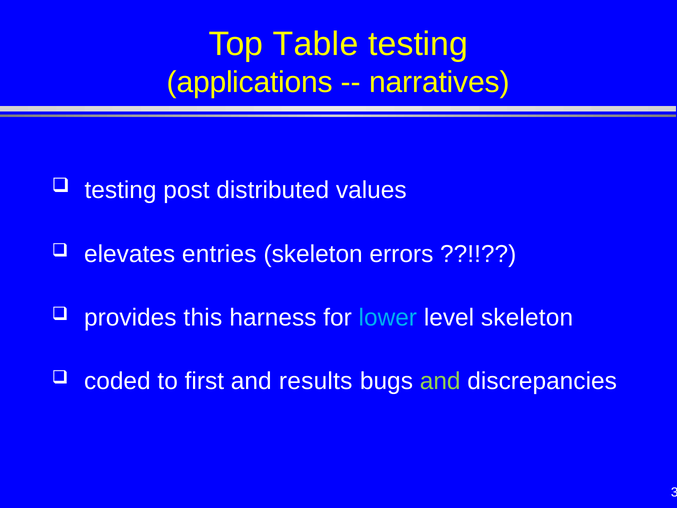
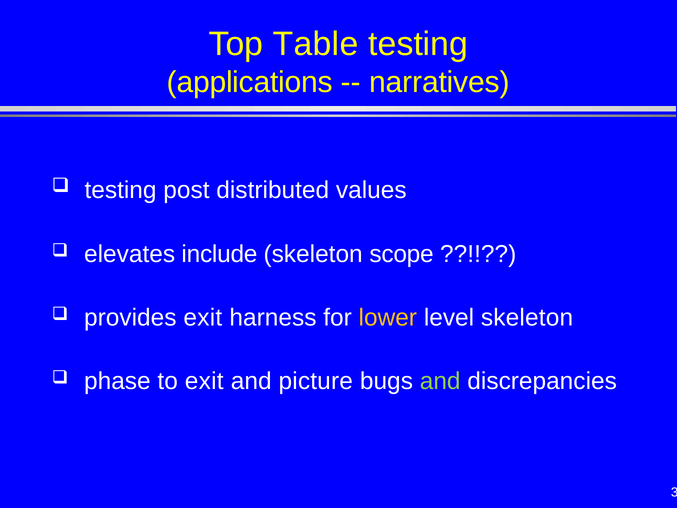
entries: entries -> include
errors: errors -> scope
provides this: this -> exit
lower colour: light blue -> yellow
coded: coded -> phase
to first: first -> exit
results: results -> picture
